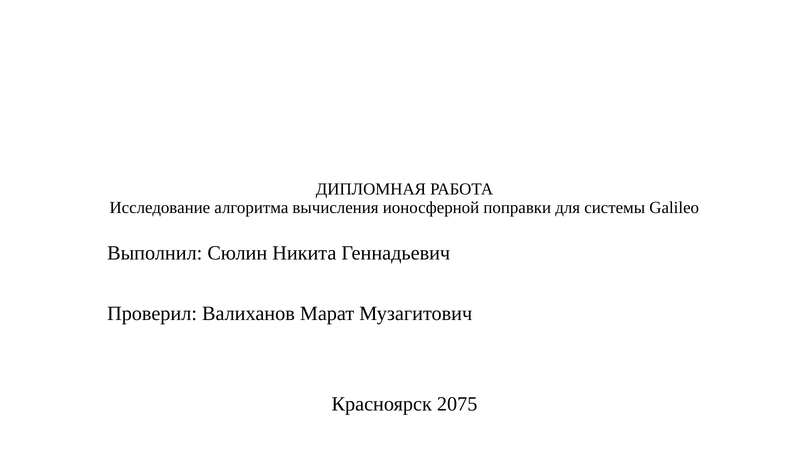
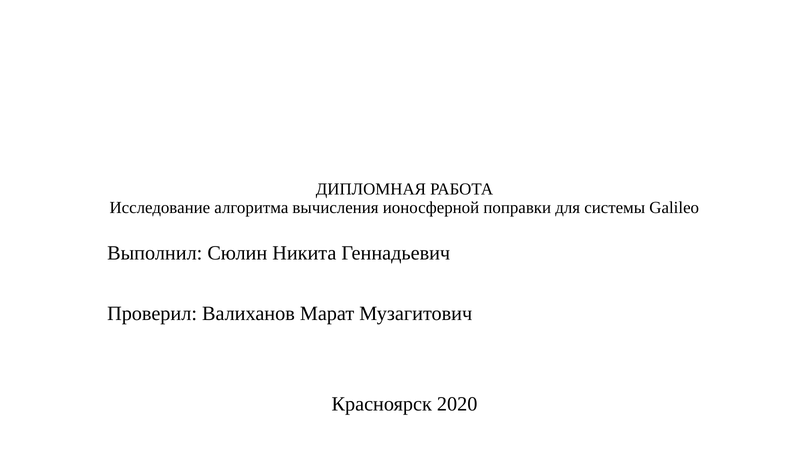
2075: 2075 -> 2020
